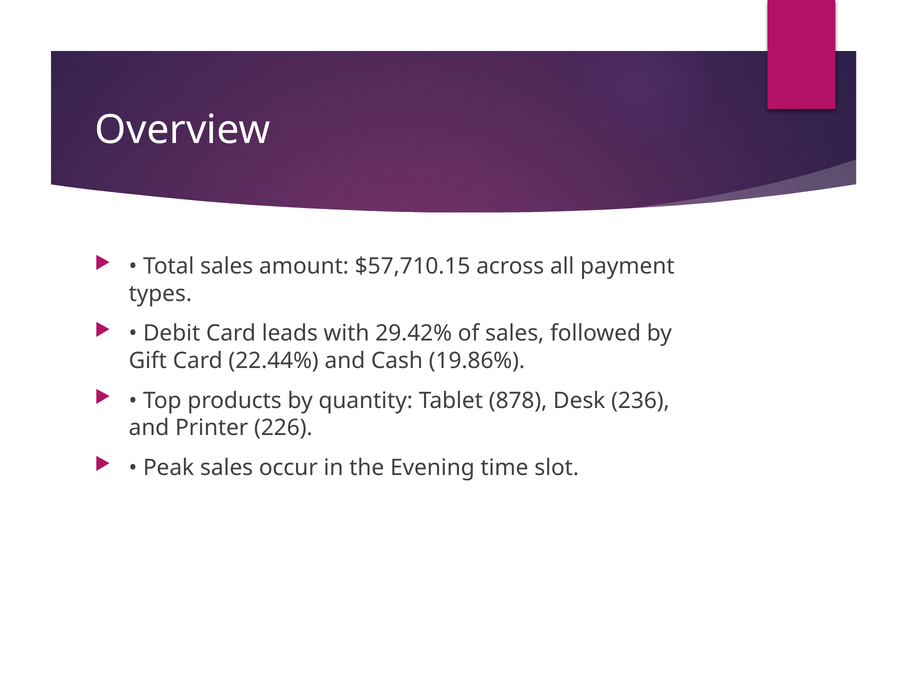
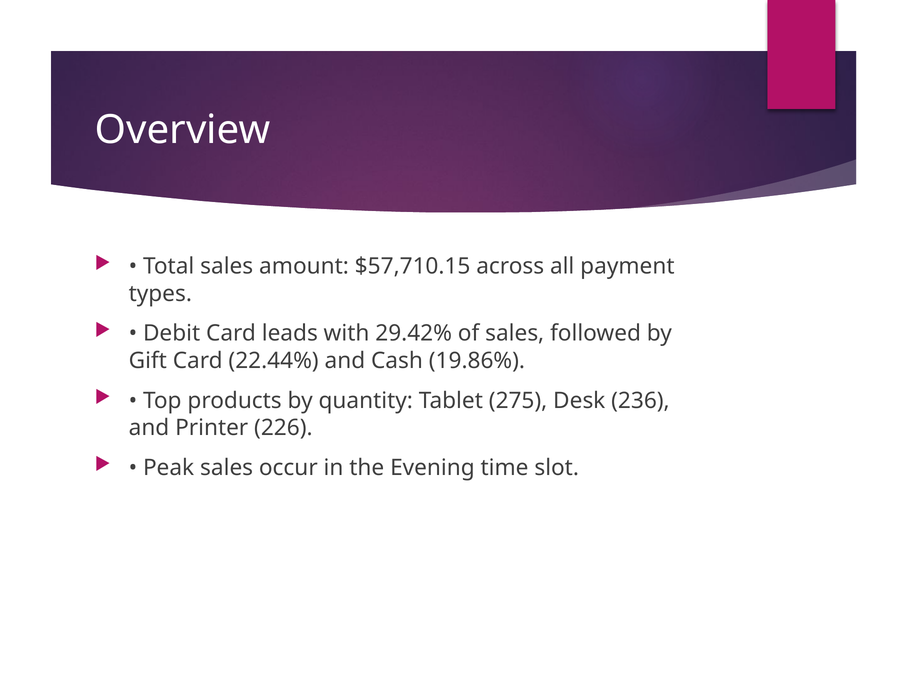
878: 878 -> 275
